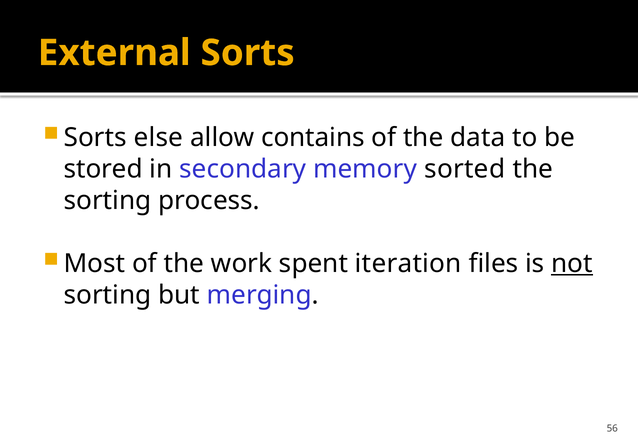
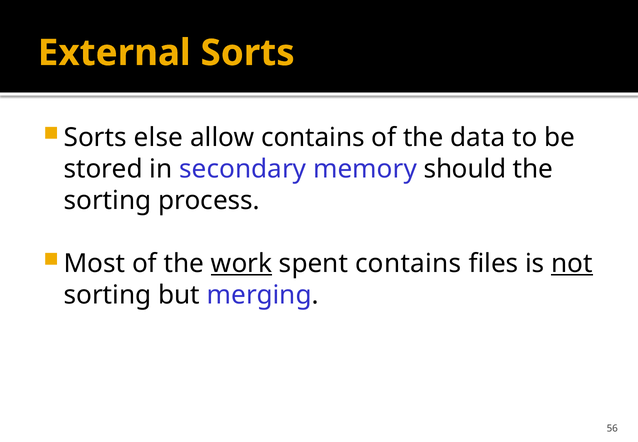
sorted: sorted -> should
work underline: none -> present
spent iteration: iteration -> contains
